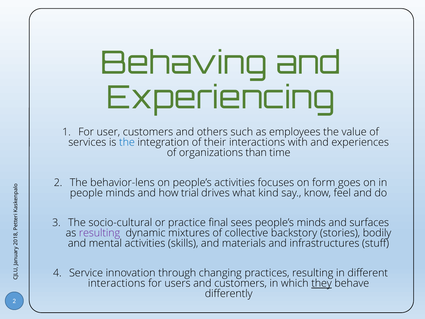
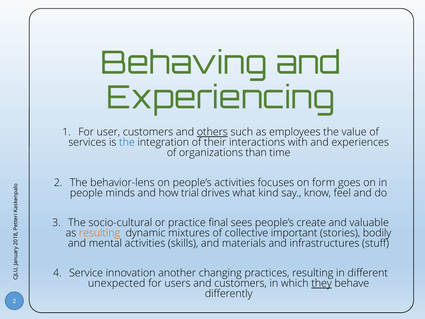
others underline: none -> present
people’s minds: minds -> create
surfaces: surfaces -> valuable
resulting at (100, 233) colour: purple -> orange
backstory: backstory -> important
through: through -> another
interactions at (117, 283): interactions -> unexpected
